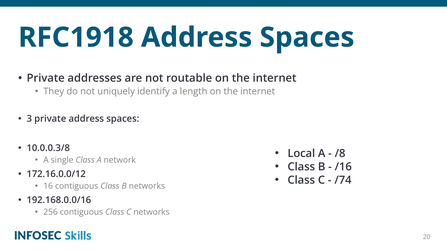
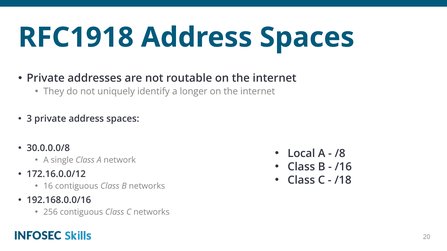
length: length -> longer
10.0.0.3/8: 10.0.0.3/8 -> 30.0.0.0/8
/74: /74 -> /18
